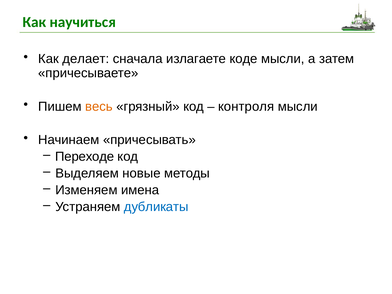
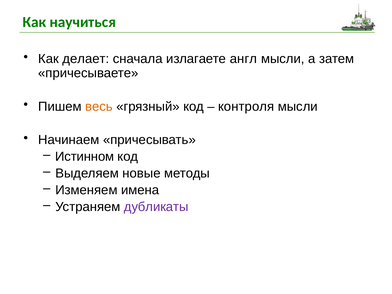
коде: коде -> англ
Переходе: Переходе -> Истинном
дубликаты colour: blue -> purple
